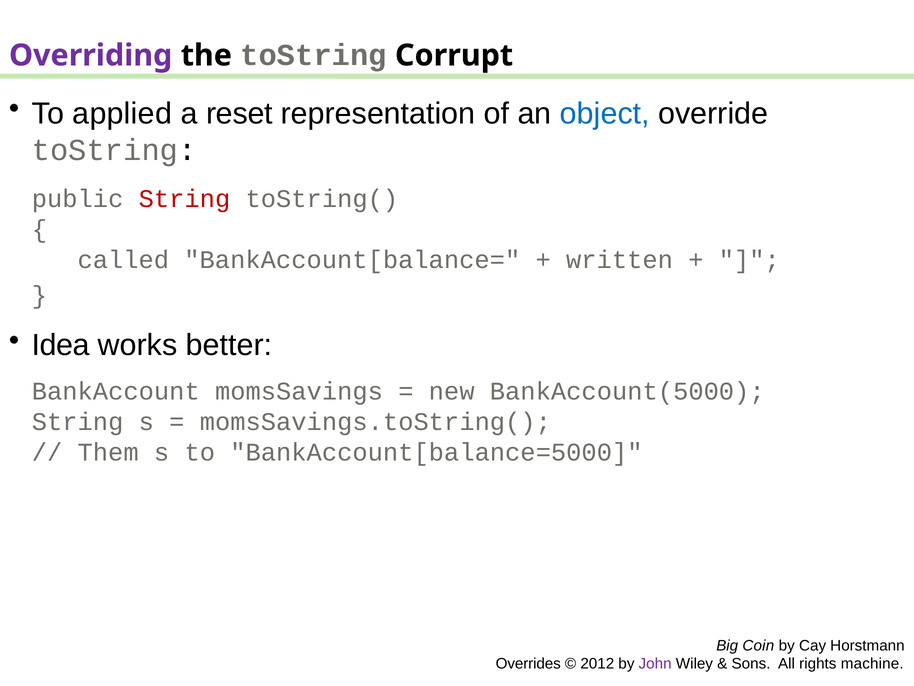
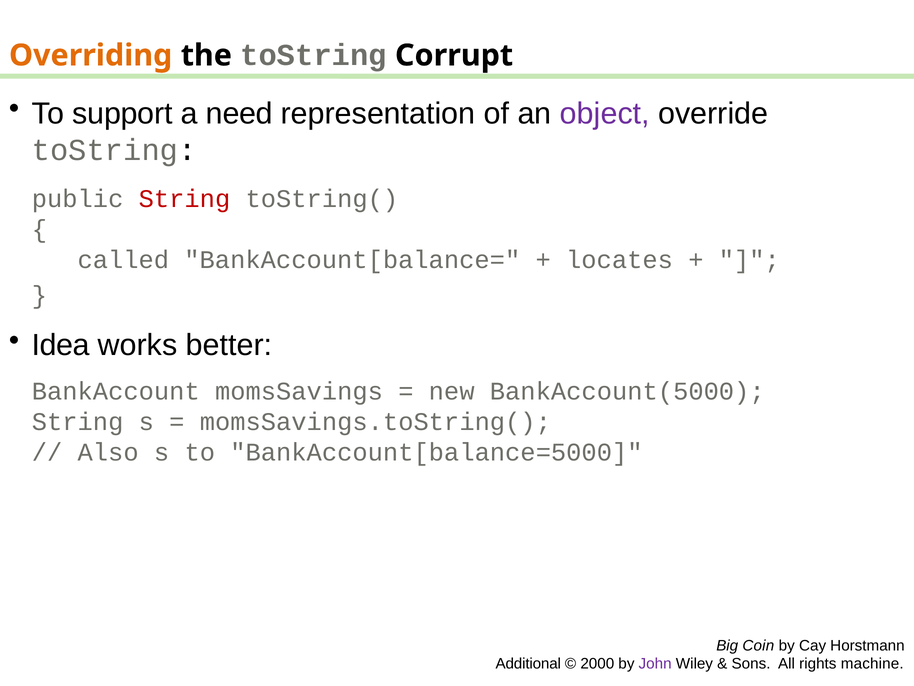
Overriding colour: purple -> orange
applied: applied -> support
reset: reset -> need
object colour: blue -> purple
written: written -> locates
Them: Them -> Also
Overrides: Overrides -> Additional
2012: 2012 -> 2000
